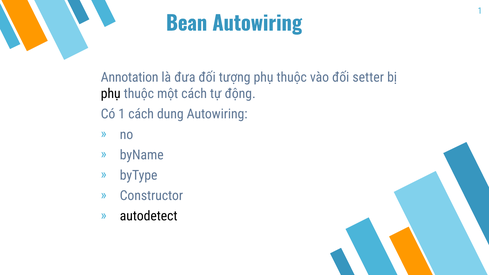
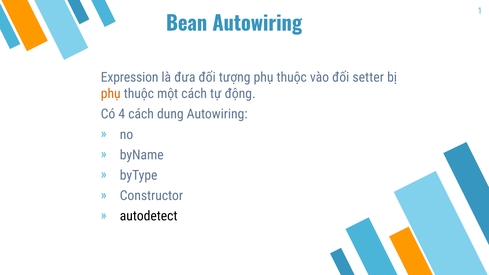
Annotation: Annotation -> Expression
phụ at (111, 94) colour: black -> orange
Có 1: 1 -> 4
